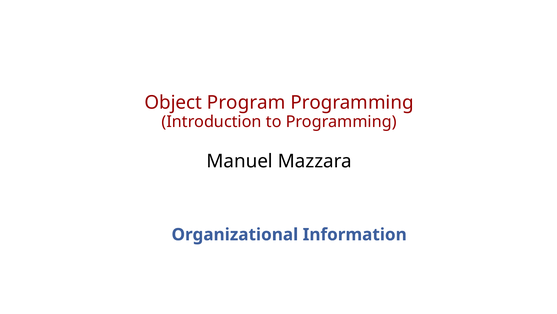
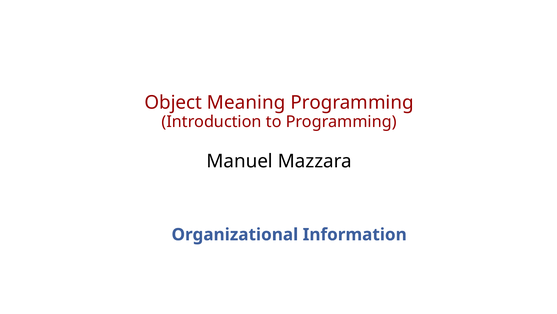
Program: Program -> Meaning
